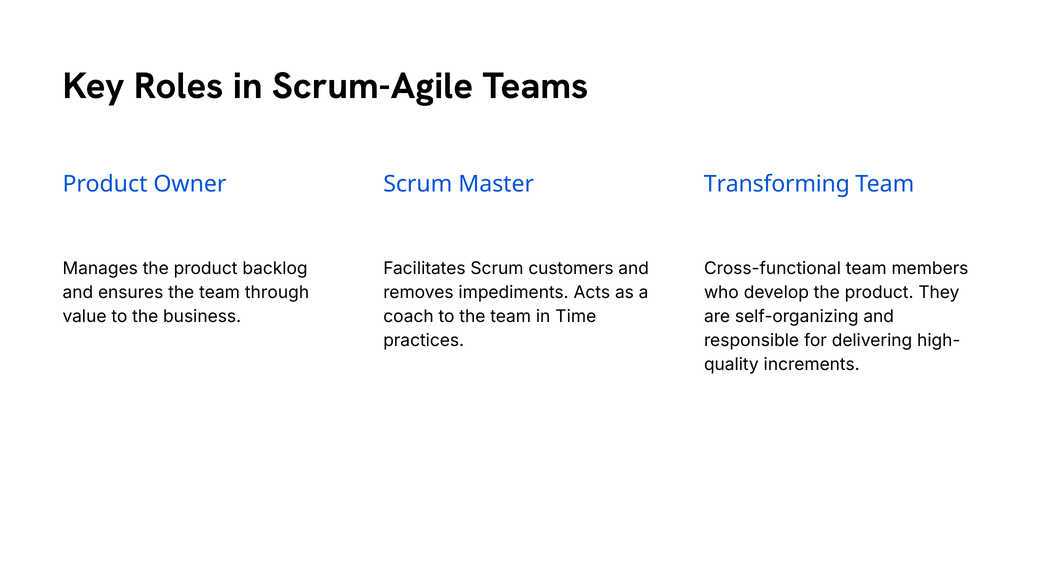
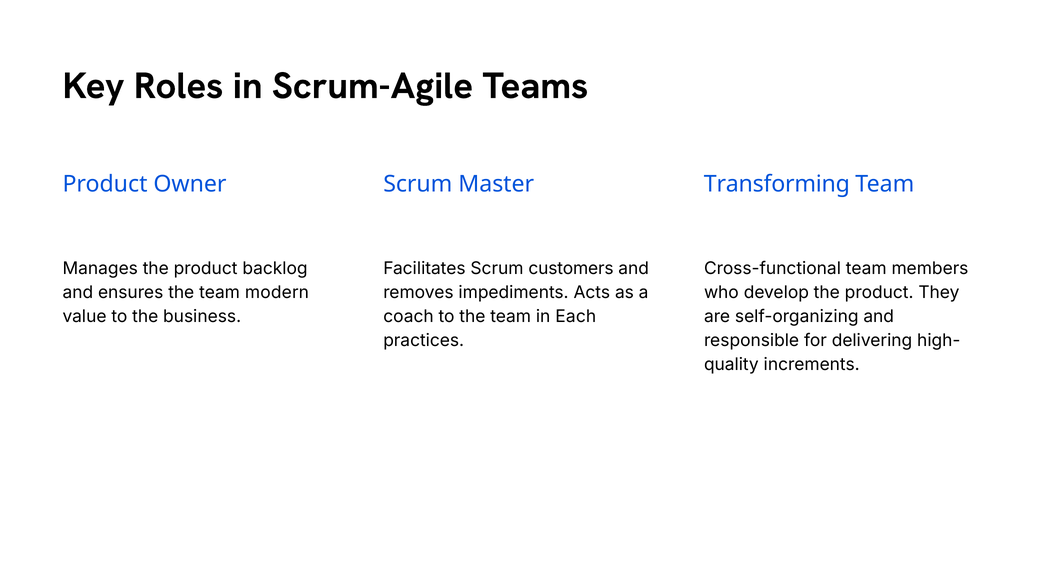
through: through -> modern
Time: Time -> Each
